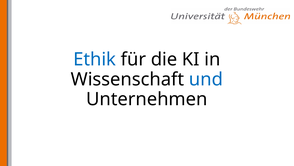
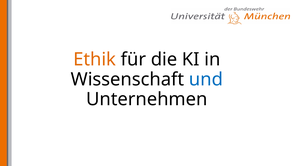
Ethik colour: blue -> orange
